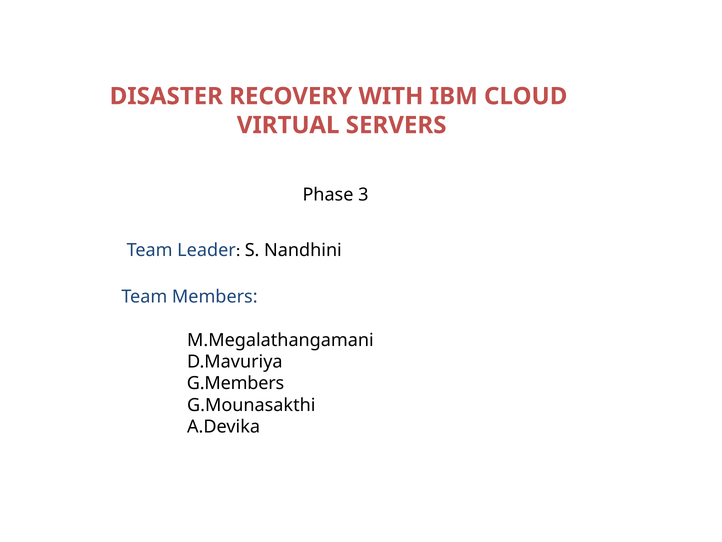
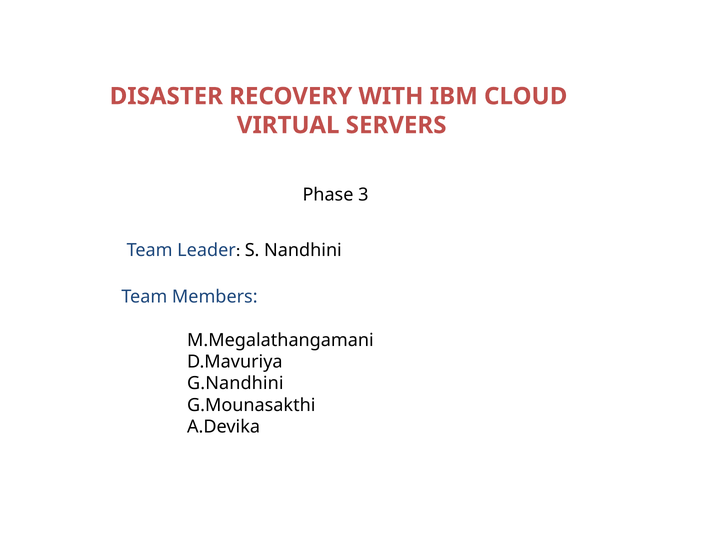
G.Members: G.Members -> G.Nandhini
